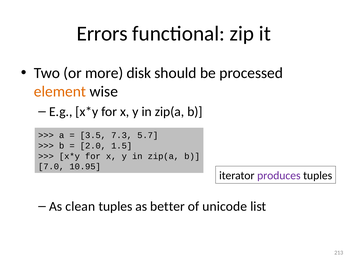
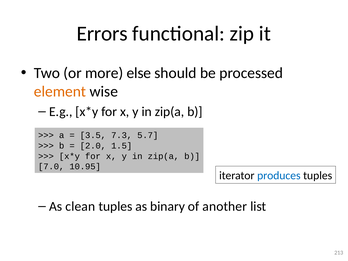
disk: disk -> else
produces colour: purple -> blue
better: better -> binary
unicode: unicode -> another
